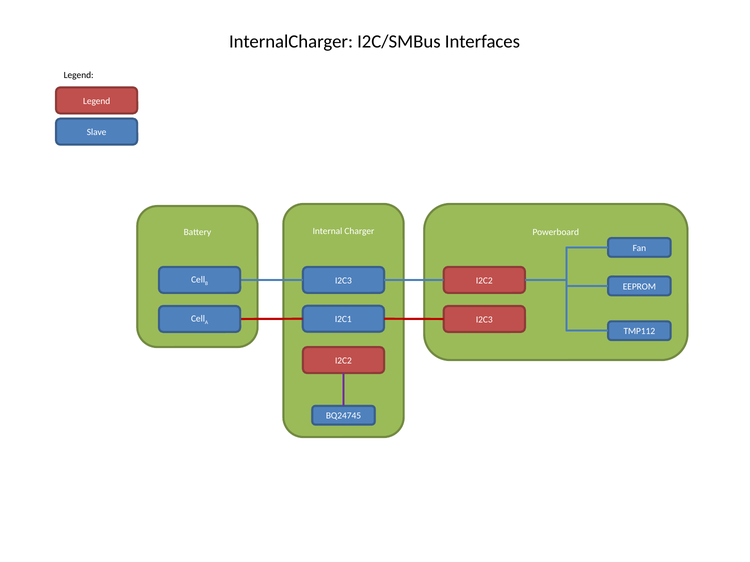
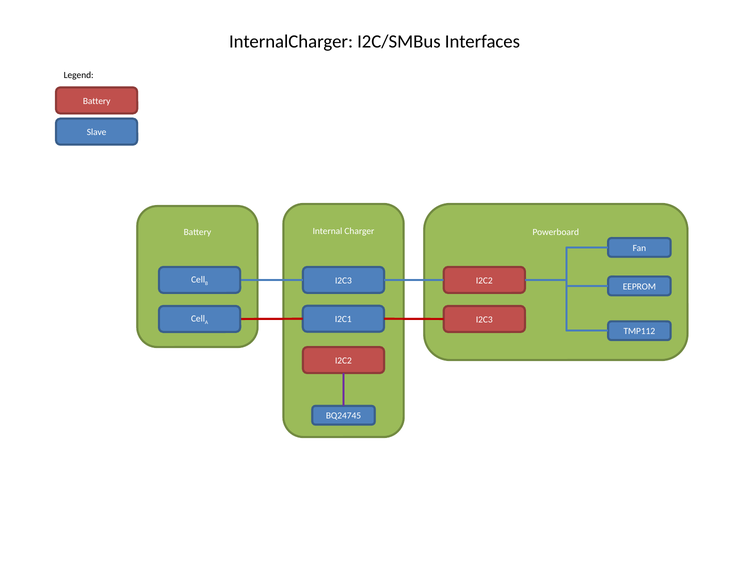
Legend at (97, 101): Legend -> Battery
